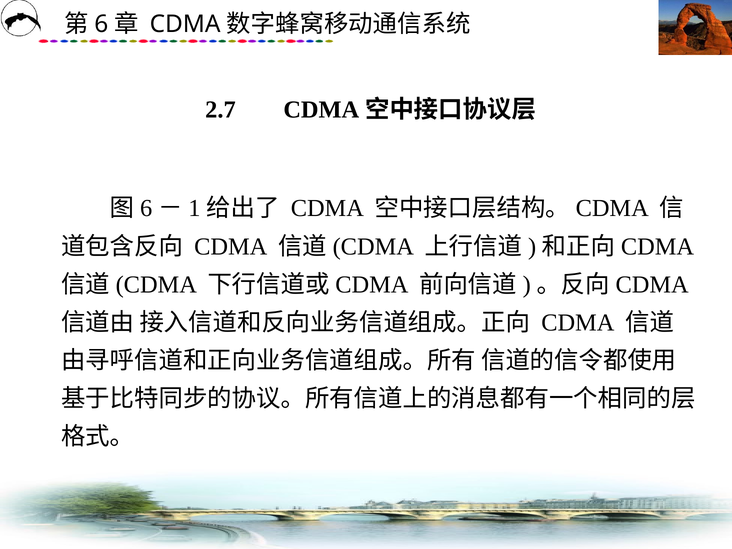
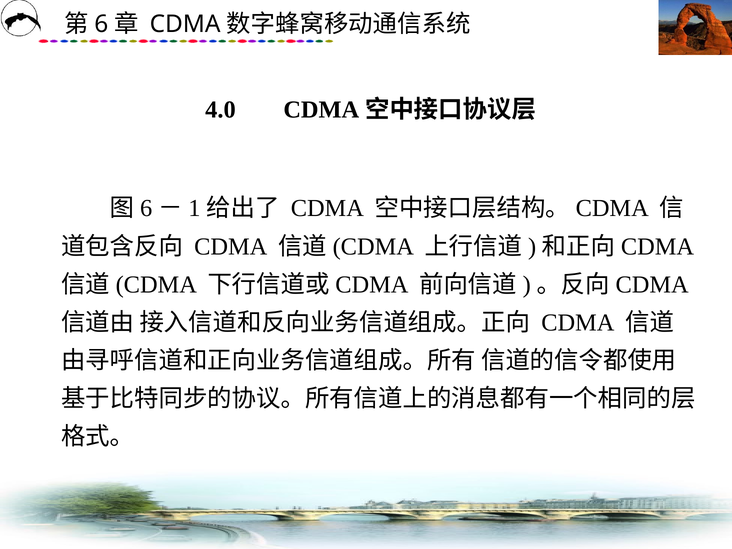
2.7: 2.7 -> 4.0
